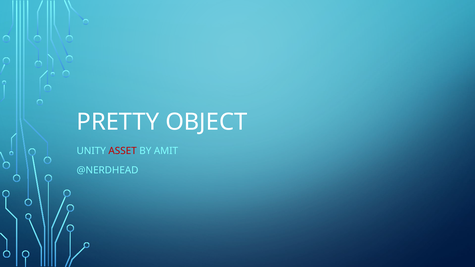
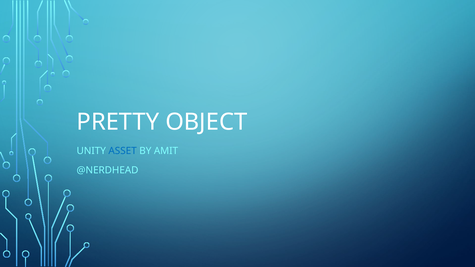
ASSET colour: red -> blue
